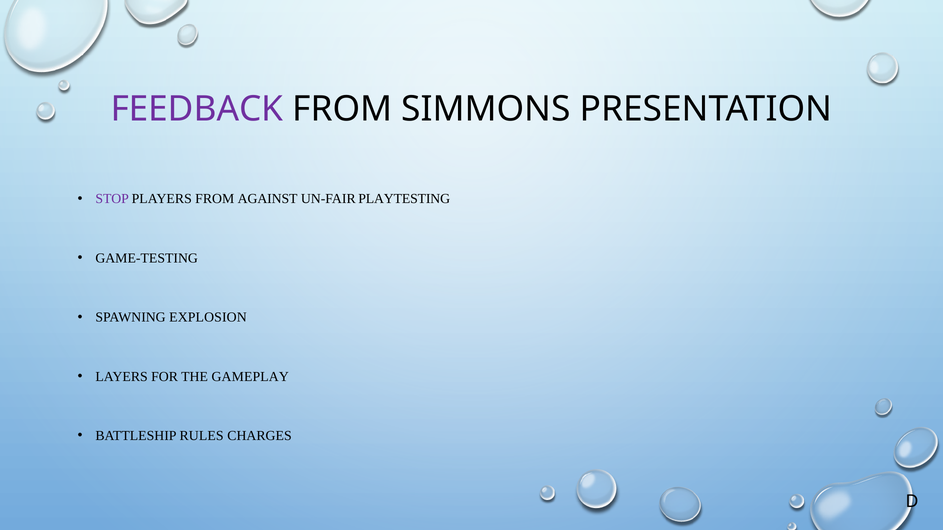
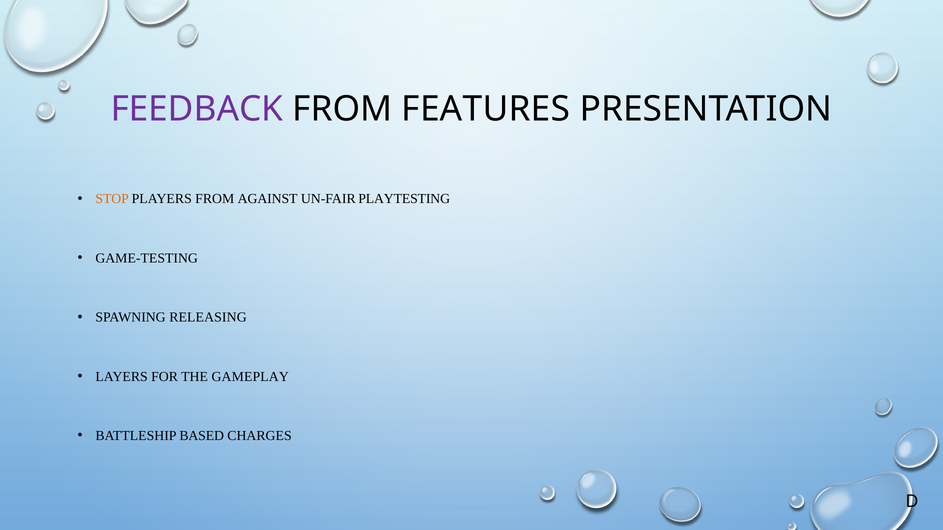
SIMMONS: SIMMONS -> FEATURES
STOP colour: purple -> orange
EXPLOSION: EXPLOSION -> RELEASING
RULES: RULES -> BASED
